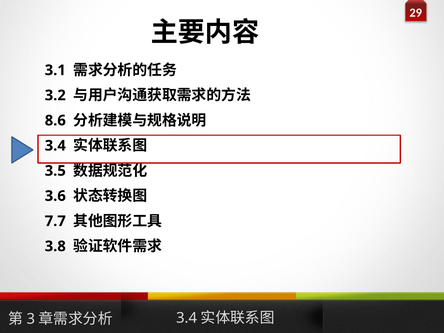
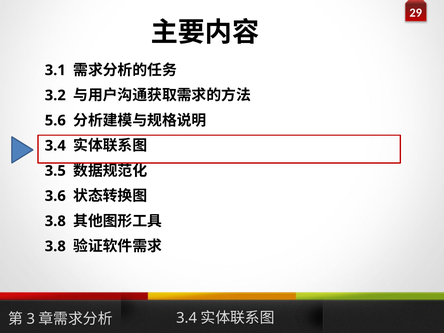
8.6: 8.6 -> 5.6
7.7 at (55, 221): 7.7 -> 3.8
